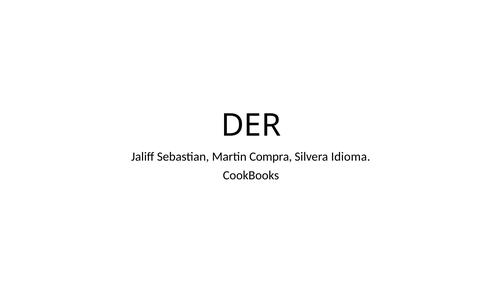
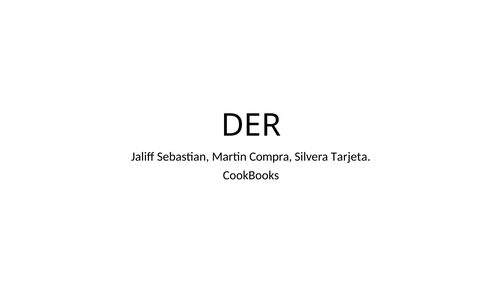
Idioma: Idioma -> Tarjeta
